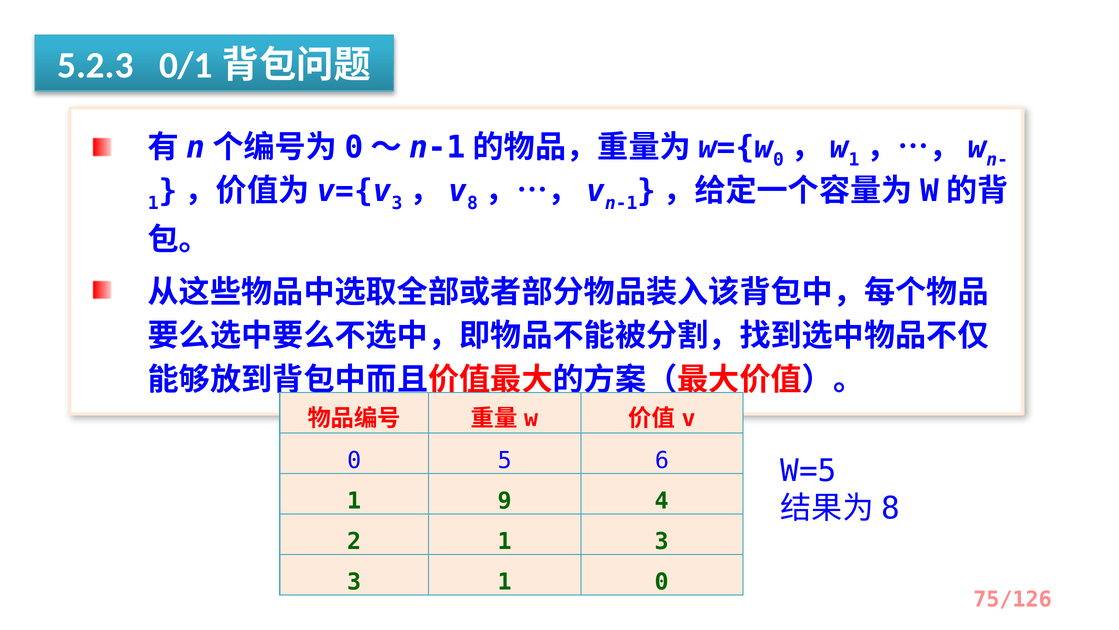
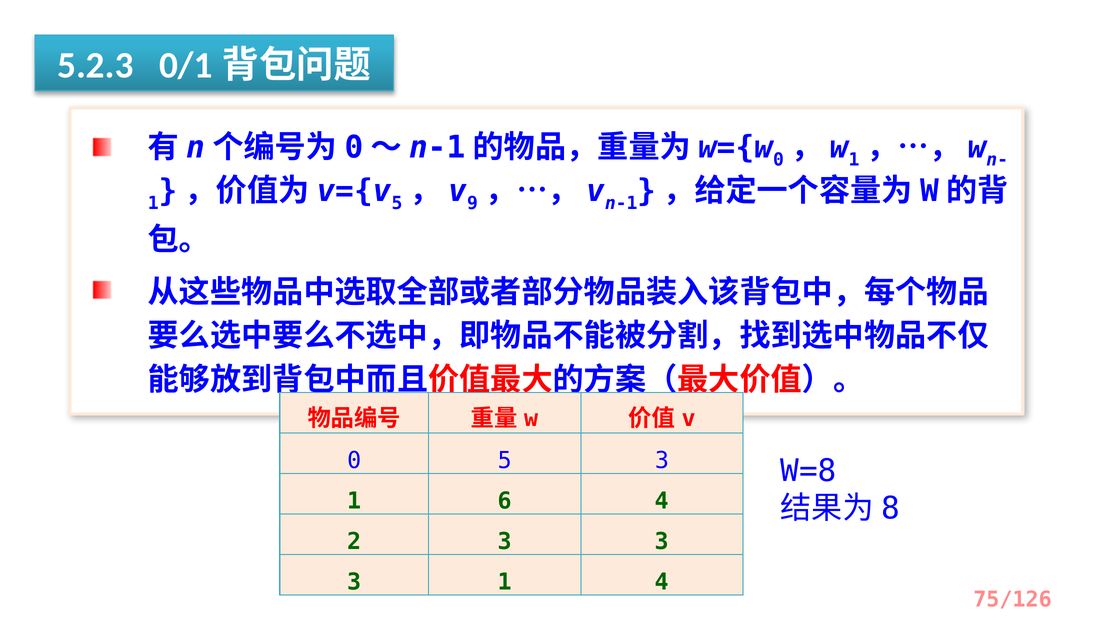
3 at (397, 203): 3 -> 5
8: 8 -> 9
5 6: 6 -> 3
W=5: W=5 -> W=8
9: 9 -> 6
2 1: 1 -> 3
1 0: 0 -> 4
